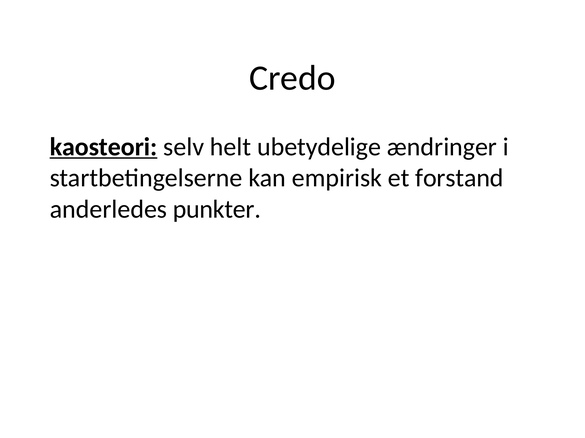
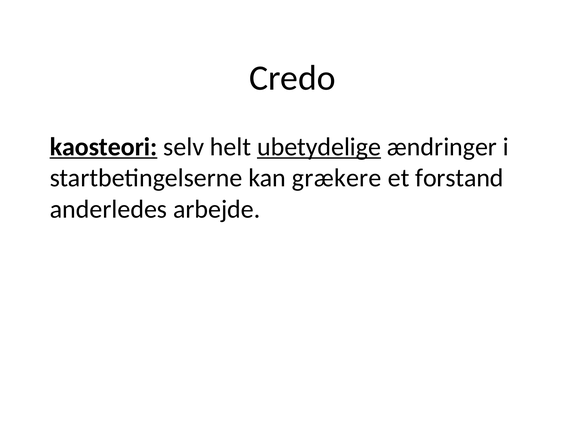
ubetydelige underline: none -> present
empirisk: empirisk -> grækere
punkter: punkter -> arbejde
